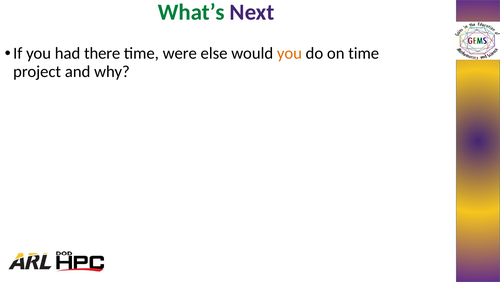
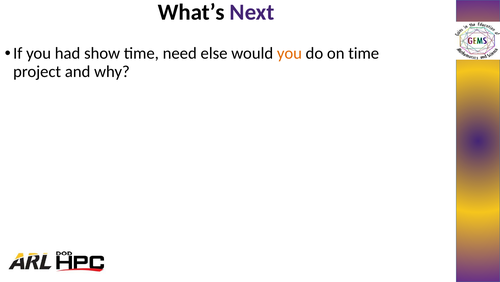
What’s colour: green -> black
there: there -> show
were: were -> need
